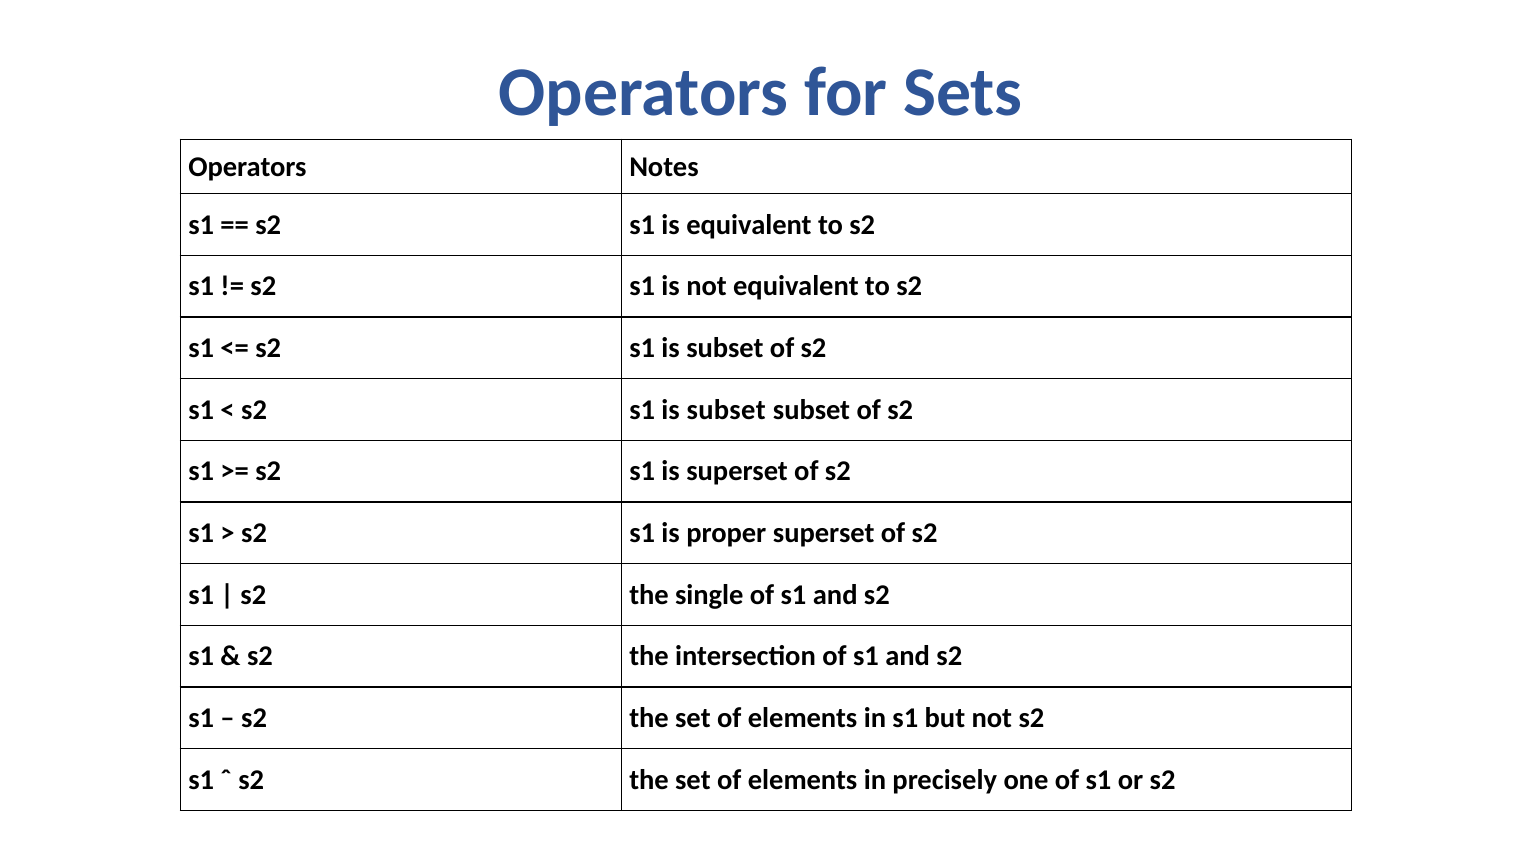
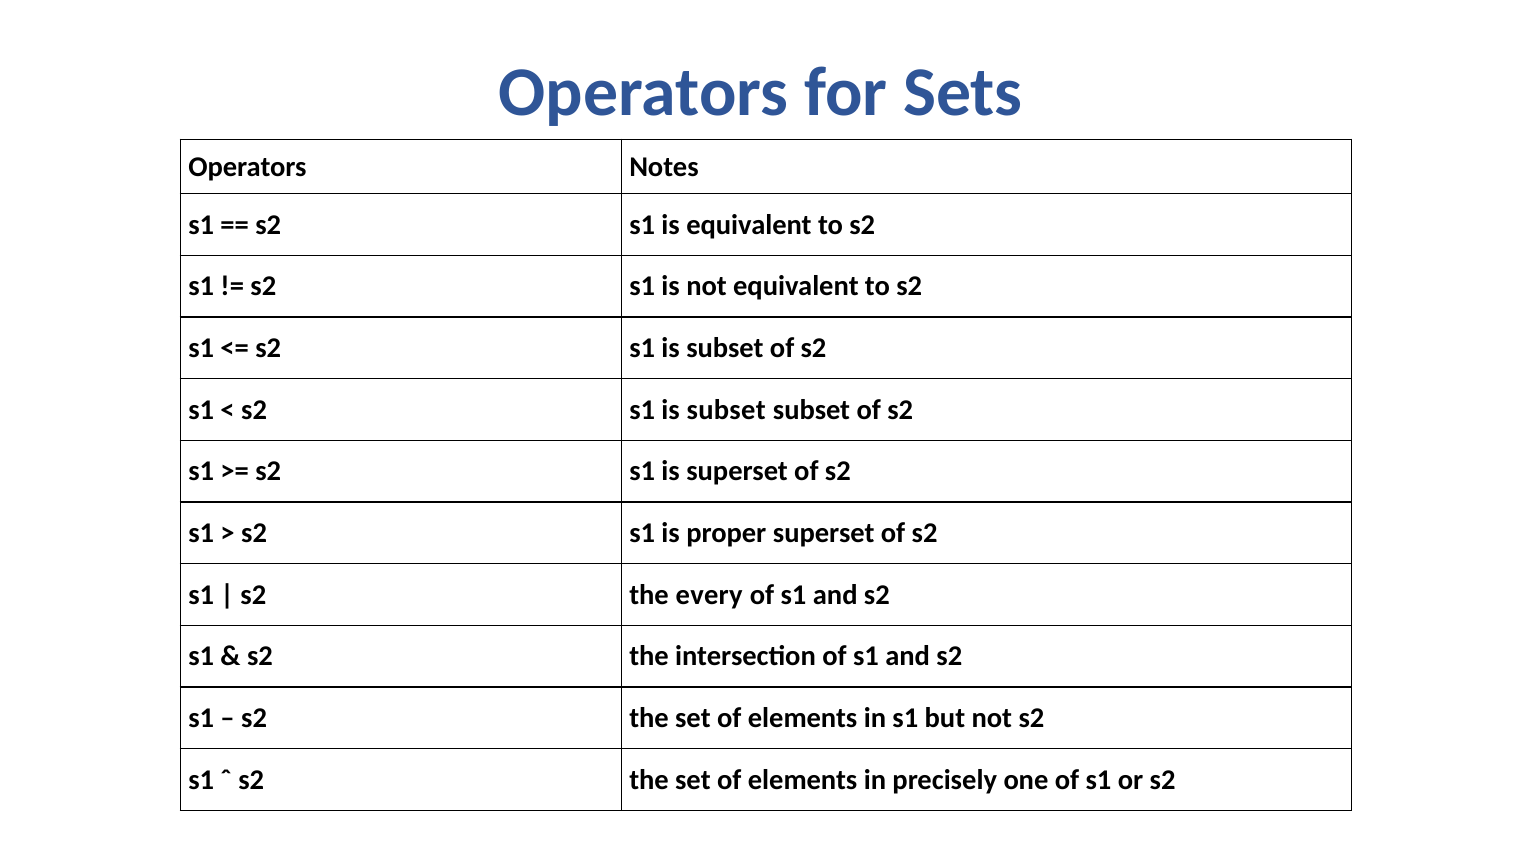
single: single -> every
